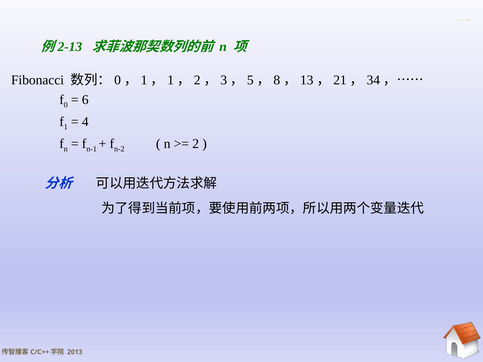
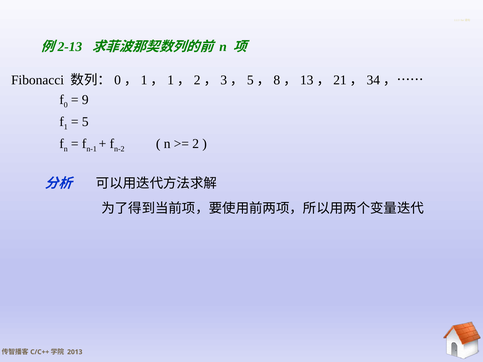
6: 6 -> 9
4: 4 -> 5
